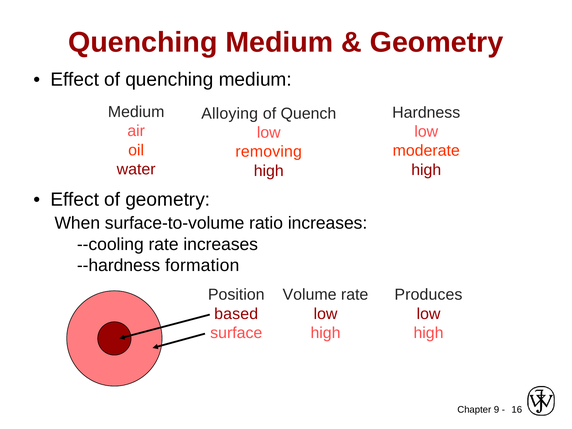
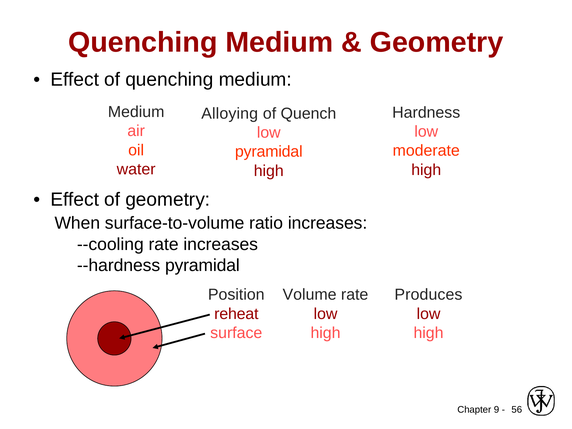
removing at (269, 152): removing -> pyramidal
--hardness formation: formation -> pyramidal
based: based -> reheat
16: 16 -> 56
